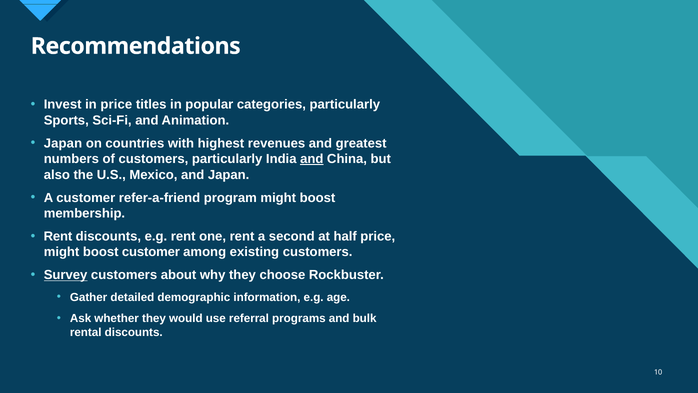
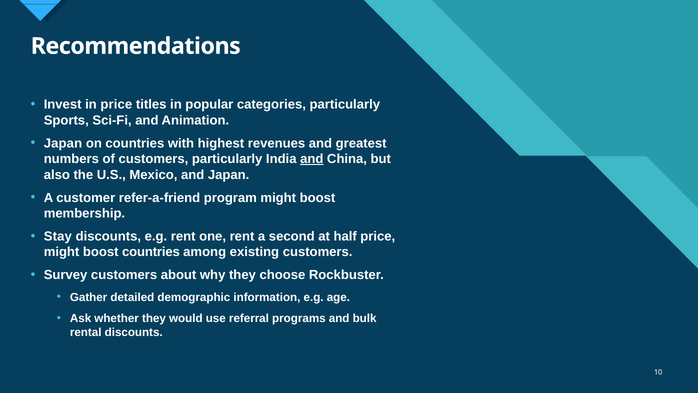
Rent at (58, 236): Rent -> Stay
boost customer: customer -> countries
Survey underline: present -> none
